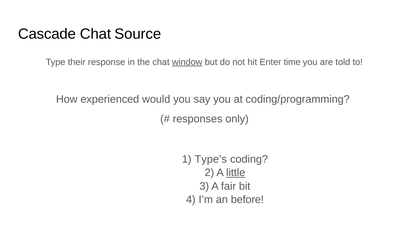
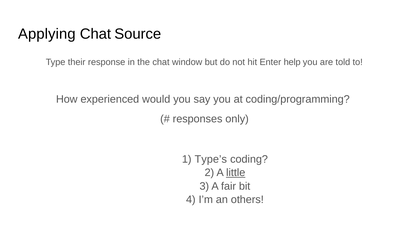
Cascade: Cascade -> Applying
window underline: present -> none
time: time -> help
before: before -> others
